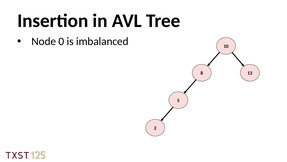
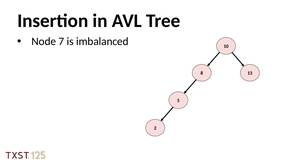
0: 0 -> 7
